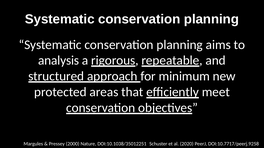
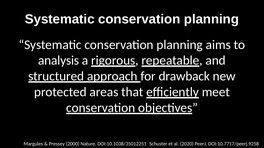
minimum: minimum -> drawback
